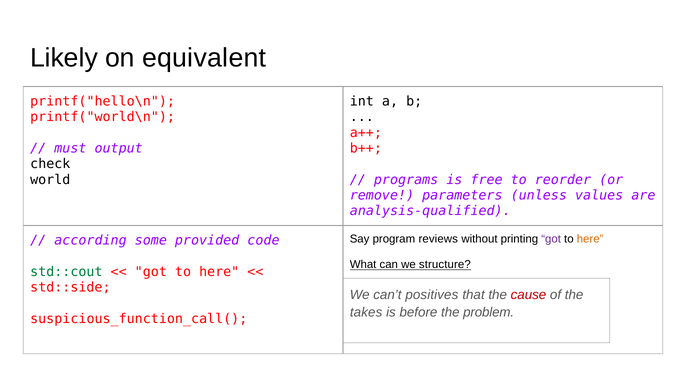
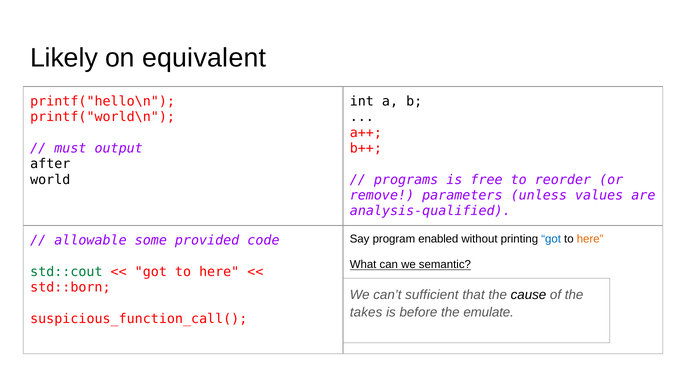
check: check -> after
reviews: reviews -> enabled
got at (551, 239) colour: purple -> blue
according: according -> allowable
structure: structure -> semantic
std::side: std::side -> std::born
positives: positives -> sufficient
cause colour: red -> black
problem: problem -> emulate
